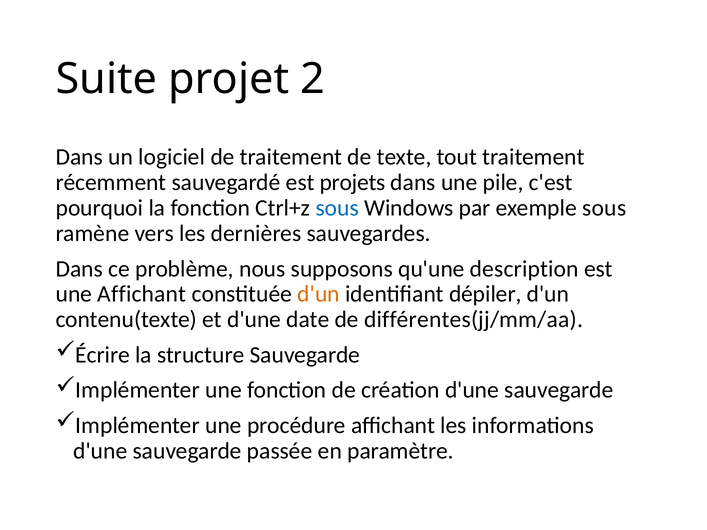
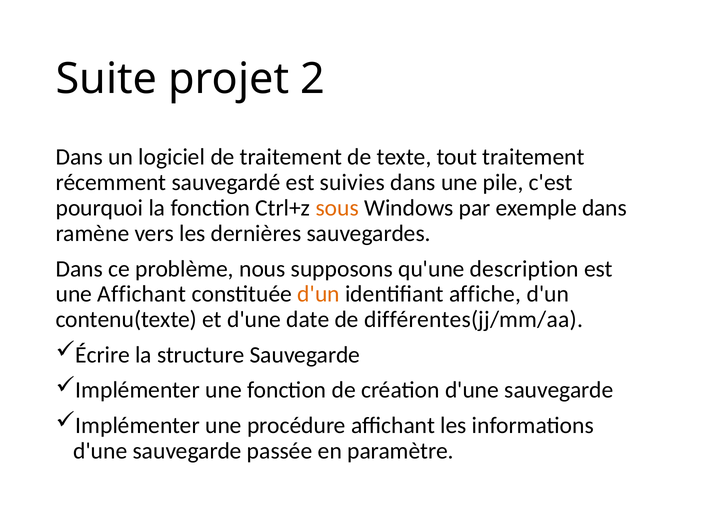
projets: projets -> suivies
sous at (337, 208) colour: blue -> orange
exemple sous: sous -> dans
dépiler: dépiler -> affiche
